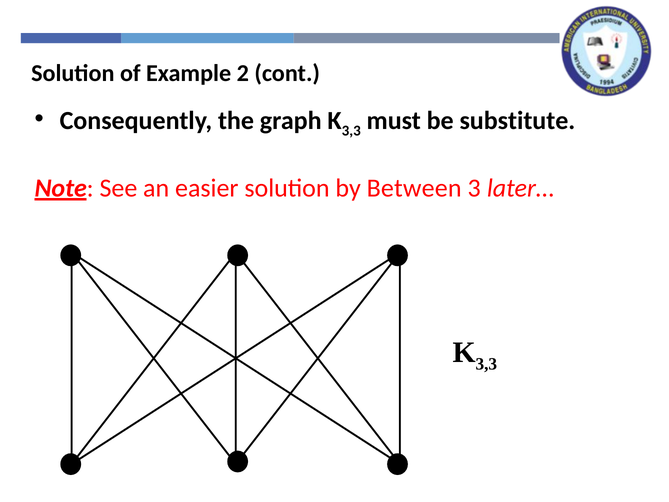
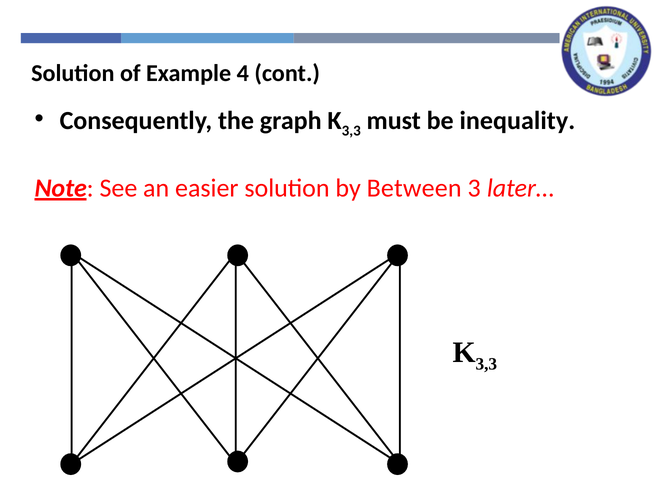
2: 2 -> 4
substitute: substitute -> inequality
